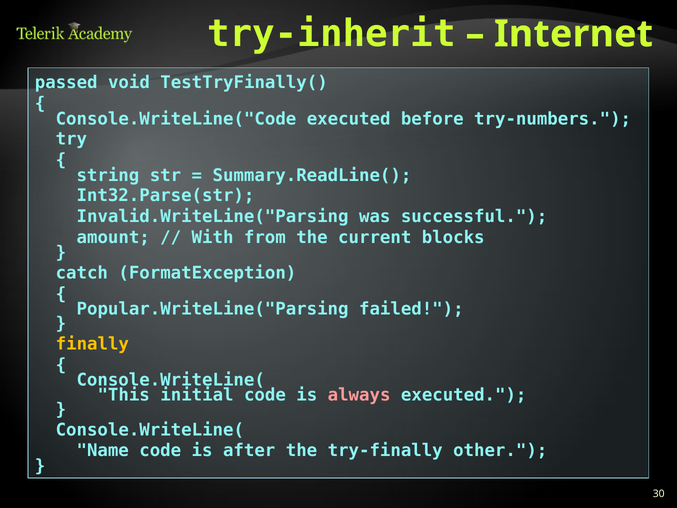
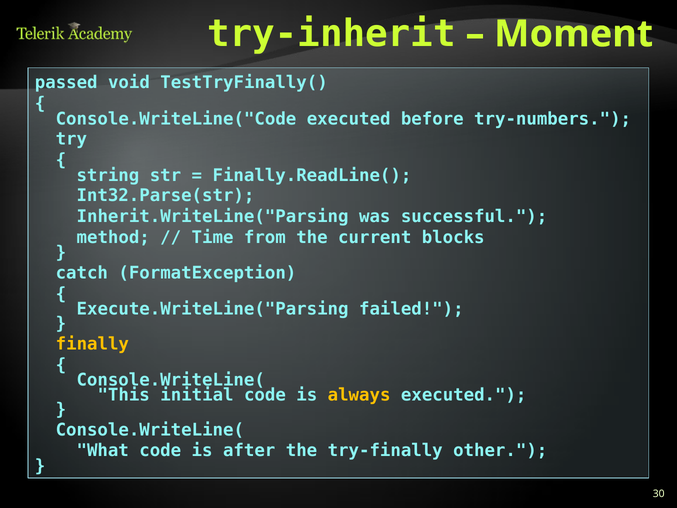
Internet: Internet -> Moment
Summary.ReadLine(: Summary.ReadLine( -> Finally.ReadLine(
Invalid.WriteLine("Parsing: Invalid.WriteLine("Parsing -> Inherit.WriteLine("Parsing
amount: amount -> method
With: With -> Time
Popular.WriteLine("Parsing: Popular.WriteLine("Parsing -> Execute.WriteLine("Parsing
always colour: pink -> yellow
Name: Name -> What
